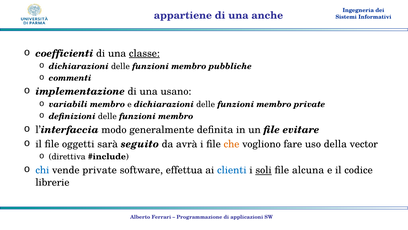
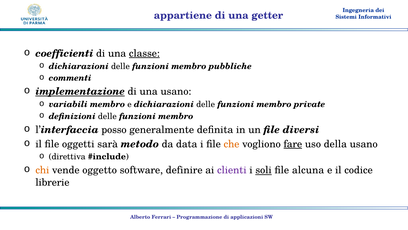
anche: anche -> getter
implementazione underline: none -> present
modo: modo -> posso
evitare: evitare -> diversi
seguito: seguito -> metodo
avrà: avrà -> data
fare underline: none -> present
della vector: vector -> usano
chi colour: blue -> orange
vende private: private -> oggetto
effettua: effettua -> definire
clienti colour: blue -> purple
